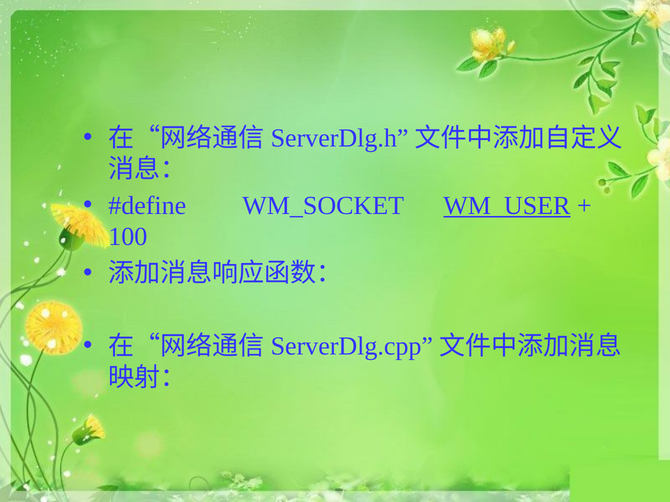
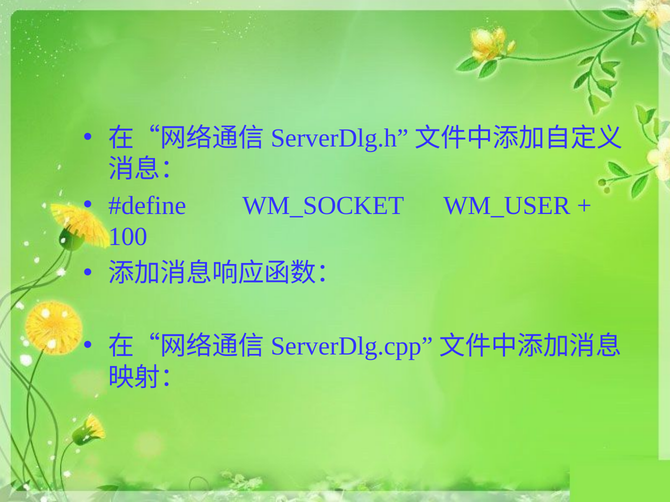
WM_USER underline: present -> none
